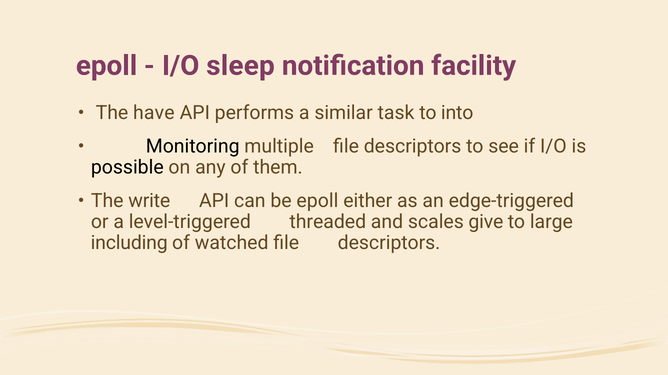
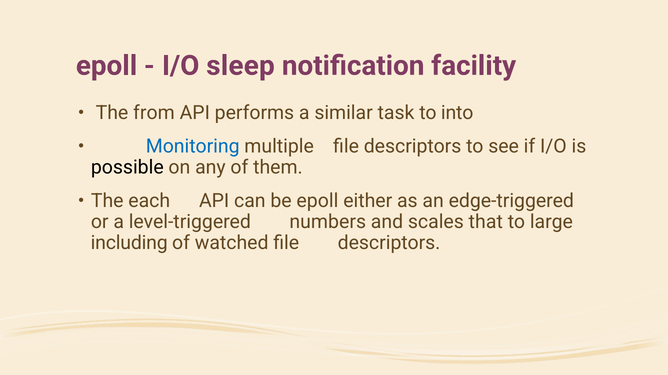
have: have -> from
Monitoring colour: black -> blue
write: write -> each
threaded: threaded -> numbers
give: give -> that
